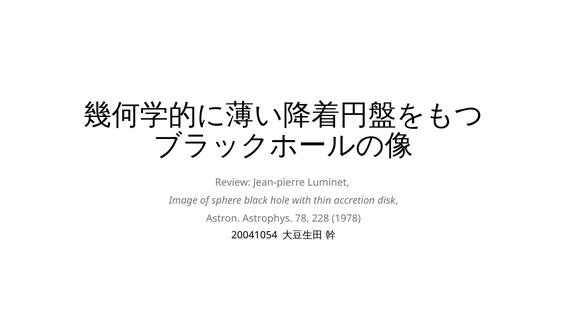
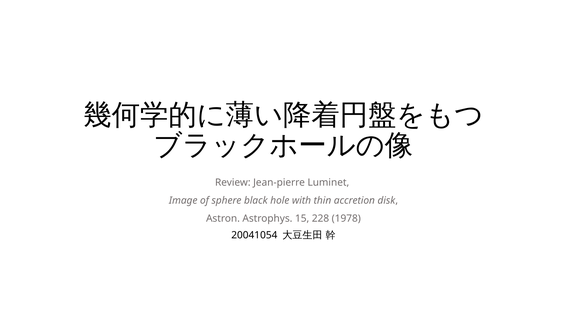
78: 78 -> 15
